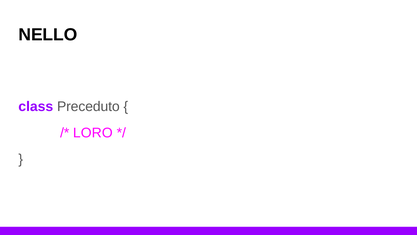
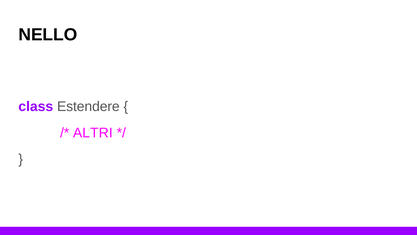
Preceduto: Preceduto -> Estendere
LORO: LORO -> ALTRI
